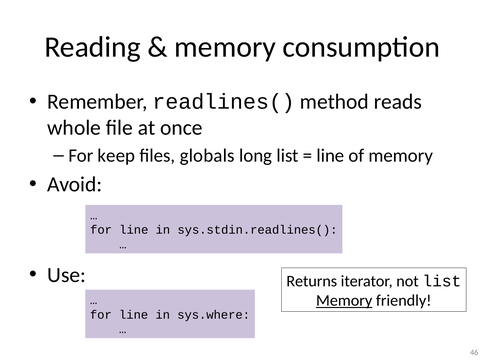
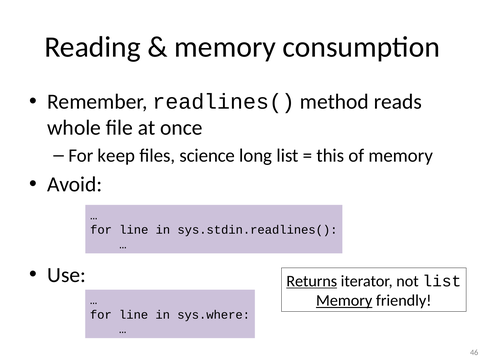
globals: globals -> science
line at (330, 155): line -> this
Returns underline: none -> present
